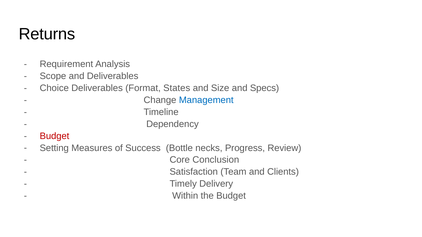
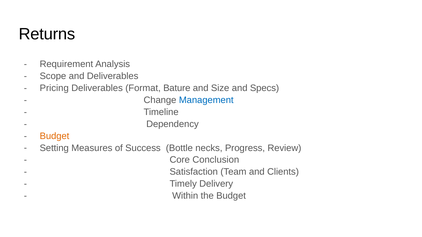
Choice: Choice -> Pricing
States: States -> Bature
Budget at (55, 136) colour: red -> orange
